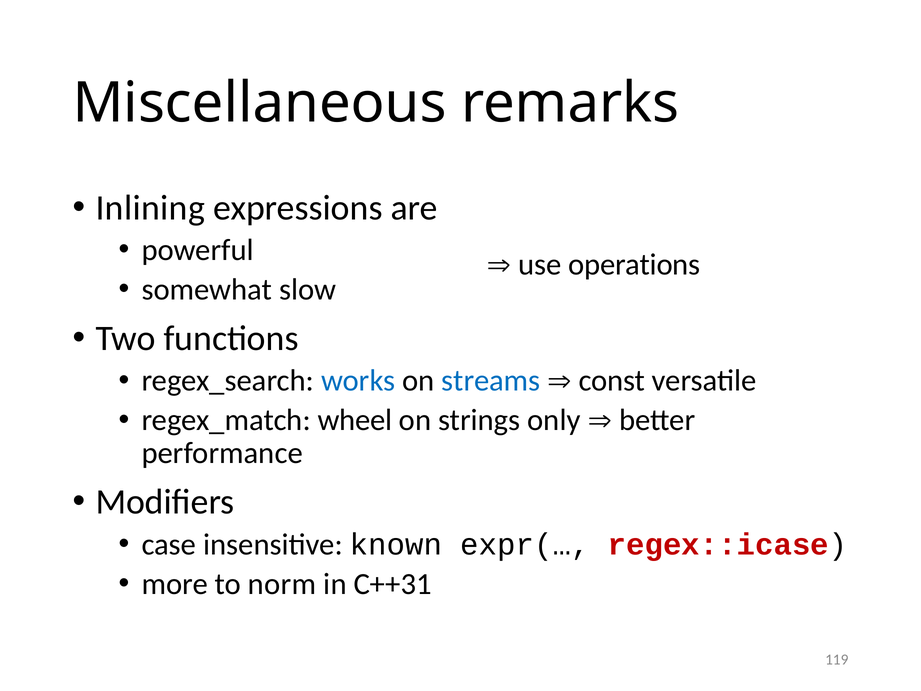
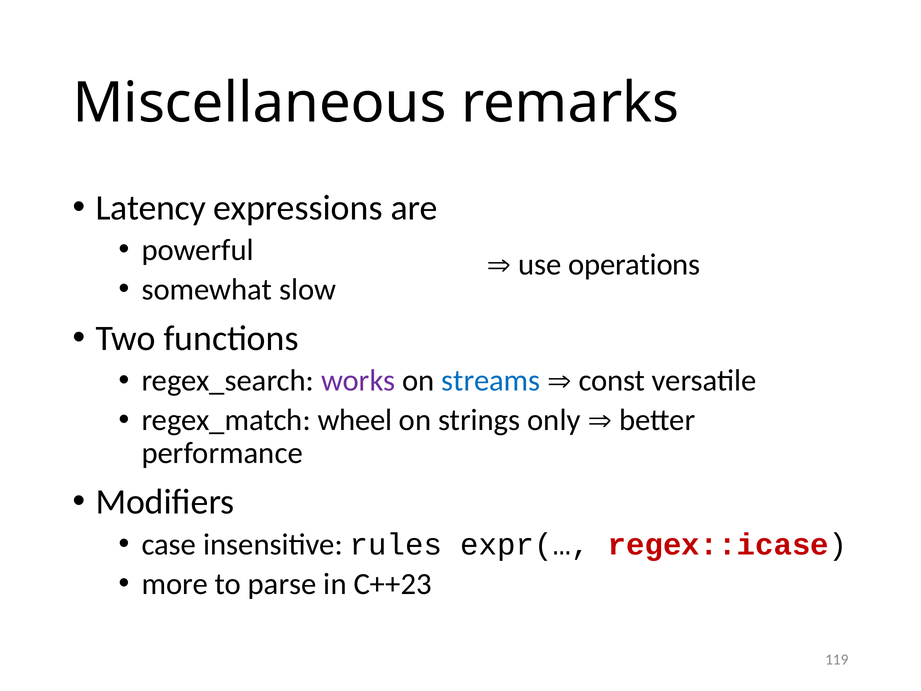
Inlining: Inlining -> Latency
works colour: blue -> purple
known: known -> rules
norm: norm -> parse
C++31: C++31 -> C++23
